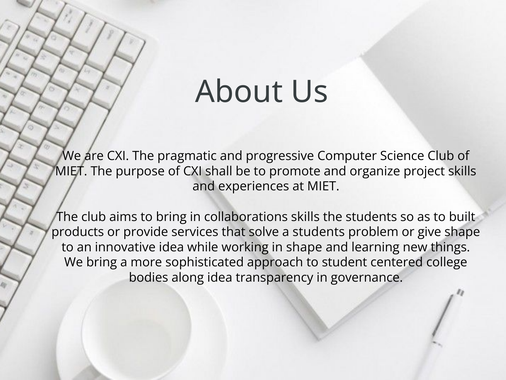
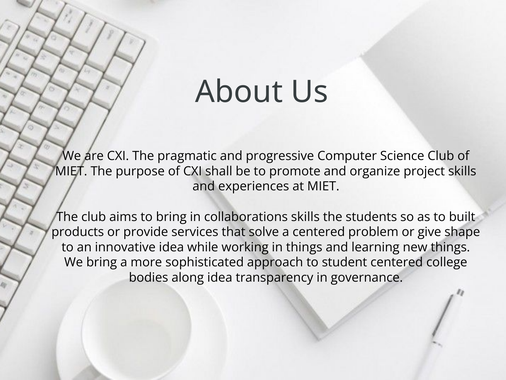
a students: students -> centered
in shape: shape -> things
